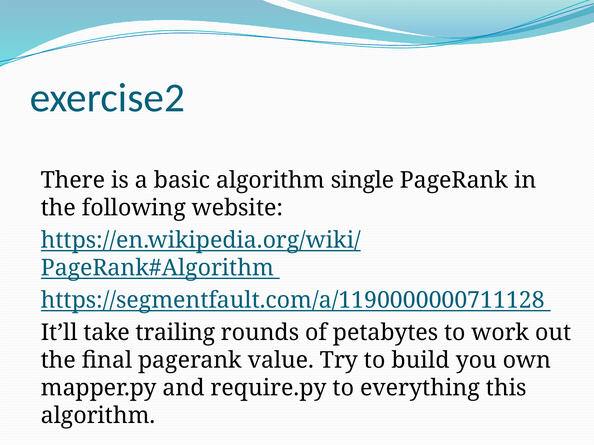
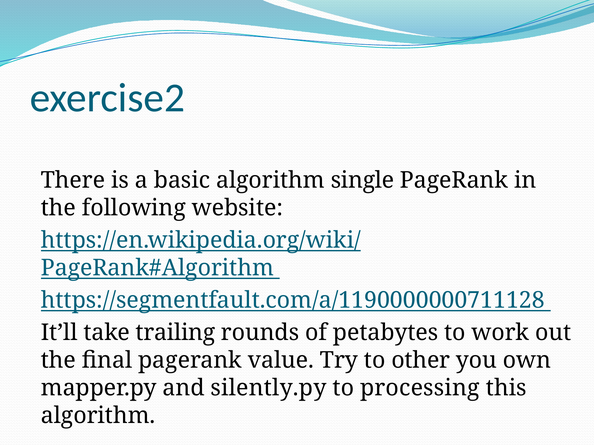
build: build -> other
require.py: require.py -> silently.py
everything: everything -> processing
